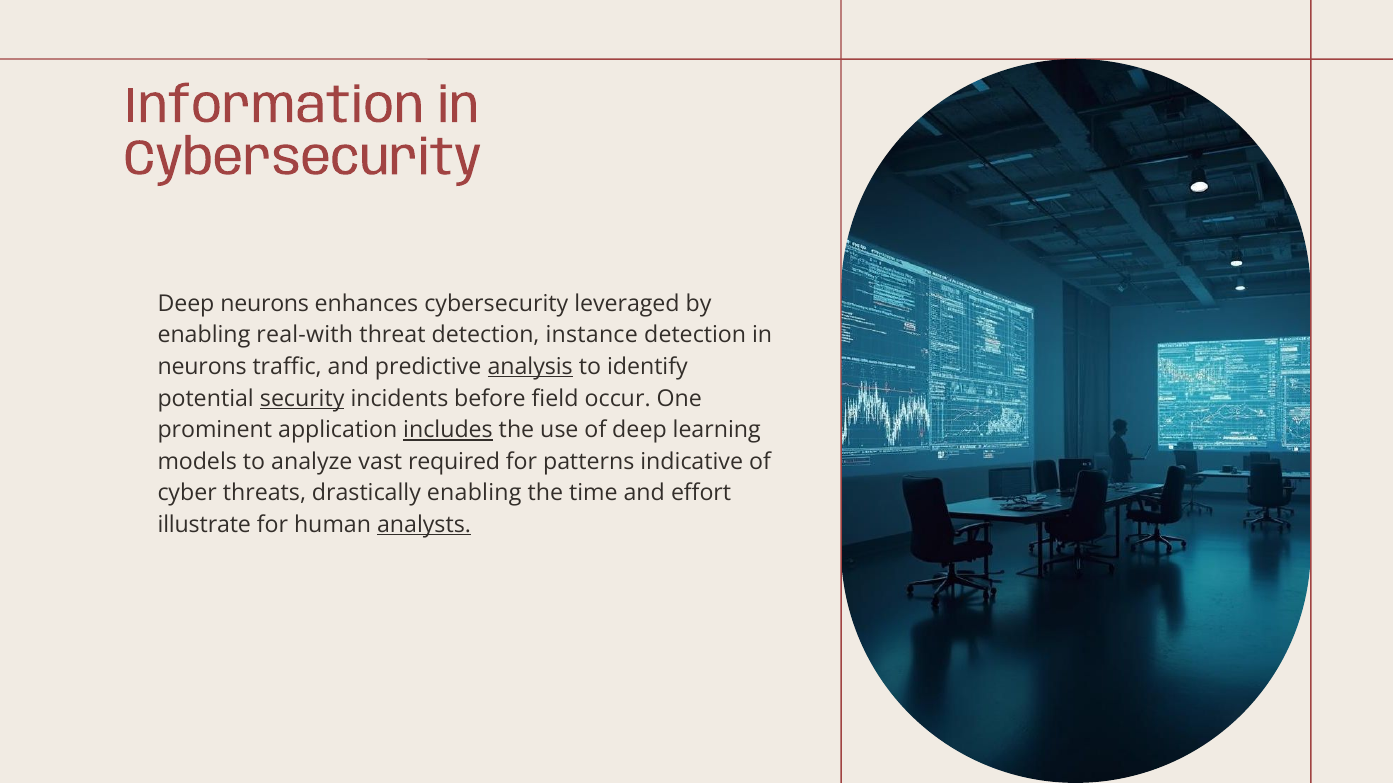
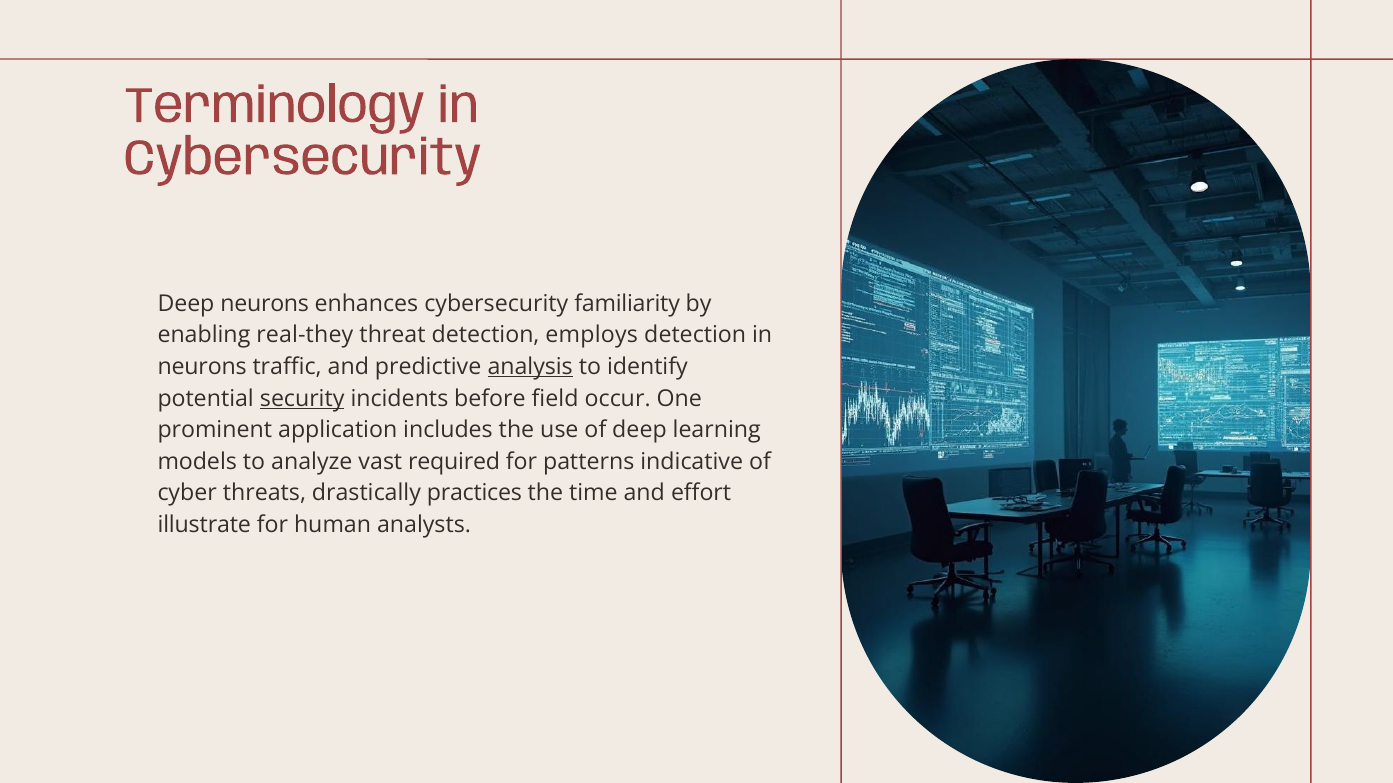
Information: Information -> Terminology
leveraged: leveraged -> familiarity
real-with: real-with -> real-they
instance: instance -> employs
includes underline: present -> none
drastically enabling: enabling -> practices
analysts underline: present -> none
